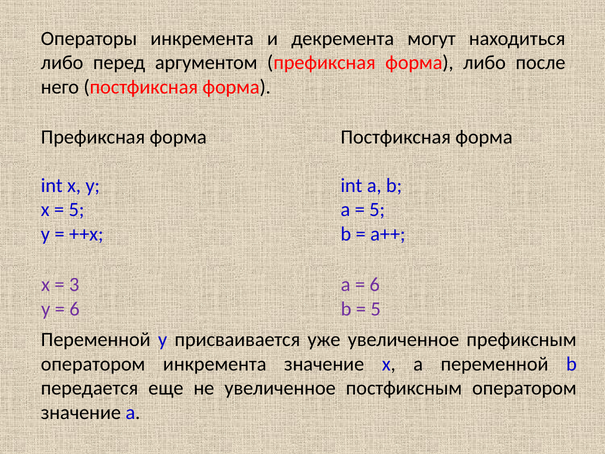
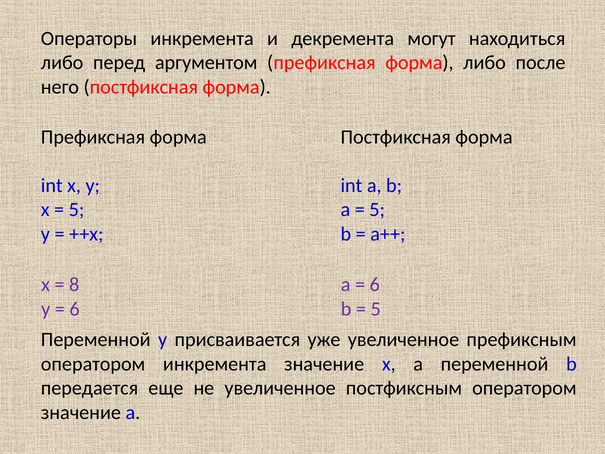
3: 3 -> 8
